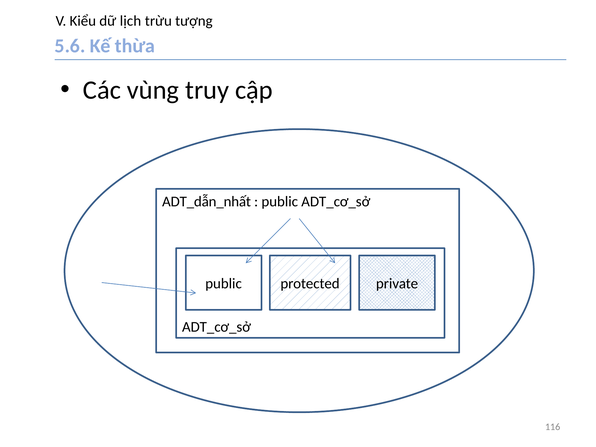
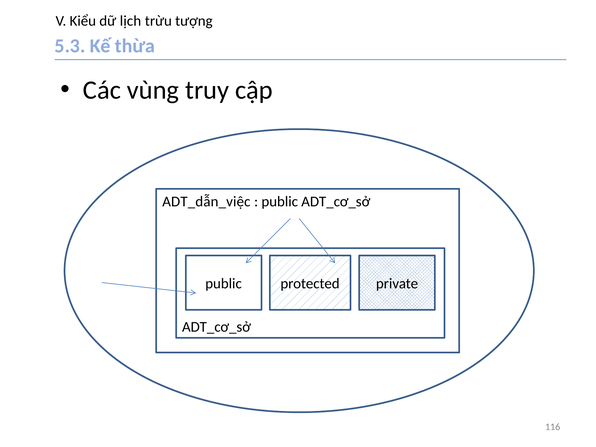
5.6: 5.6 -> 5.3
ADT_dẫn_nhất: ADT_dẫn_nhất -> ADT_dẫn_việc
